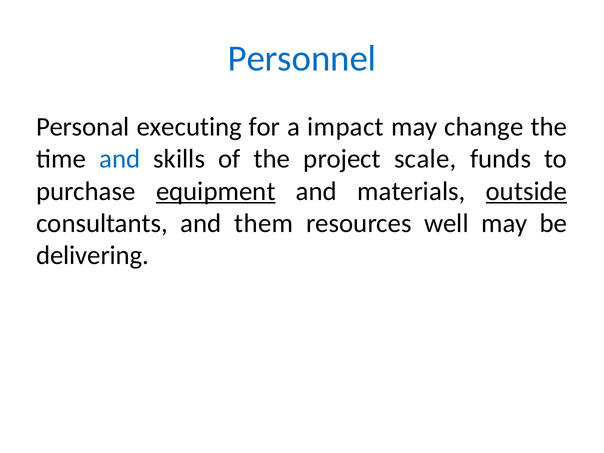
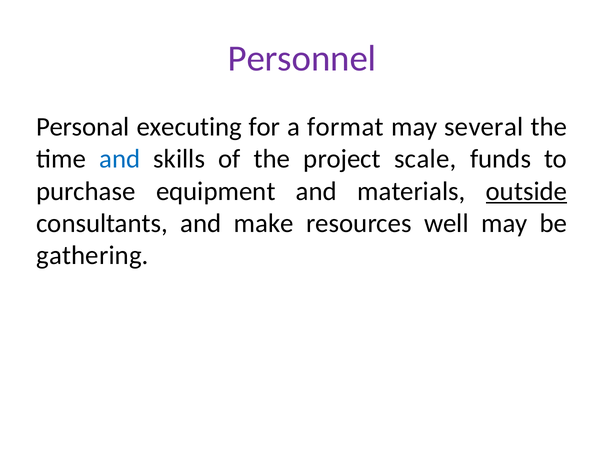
Personnel colour: blue -> purple
impact: impact -> format
change: change -> several
equipment underline: present -> none
them: them -> make
delivering: delivering -> gathering
